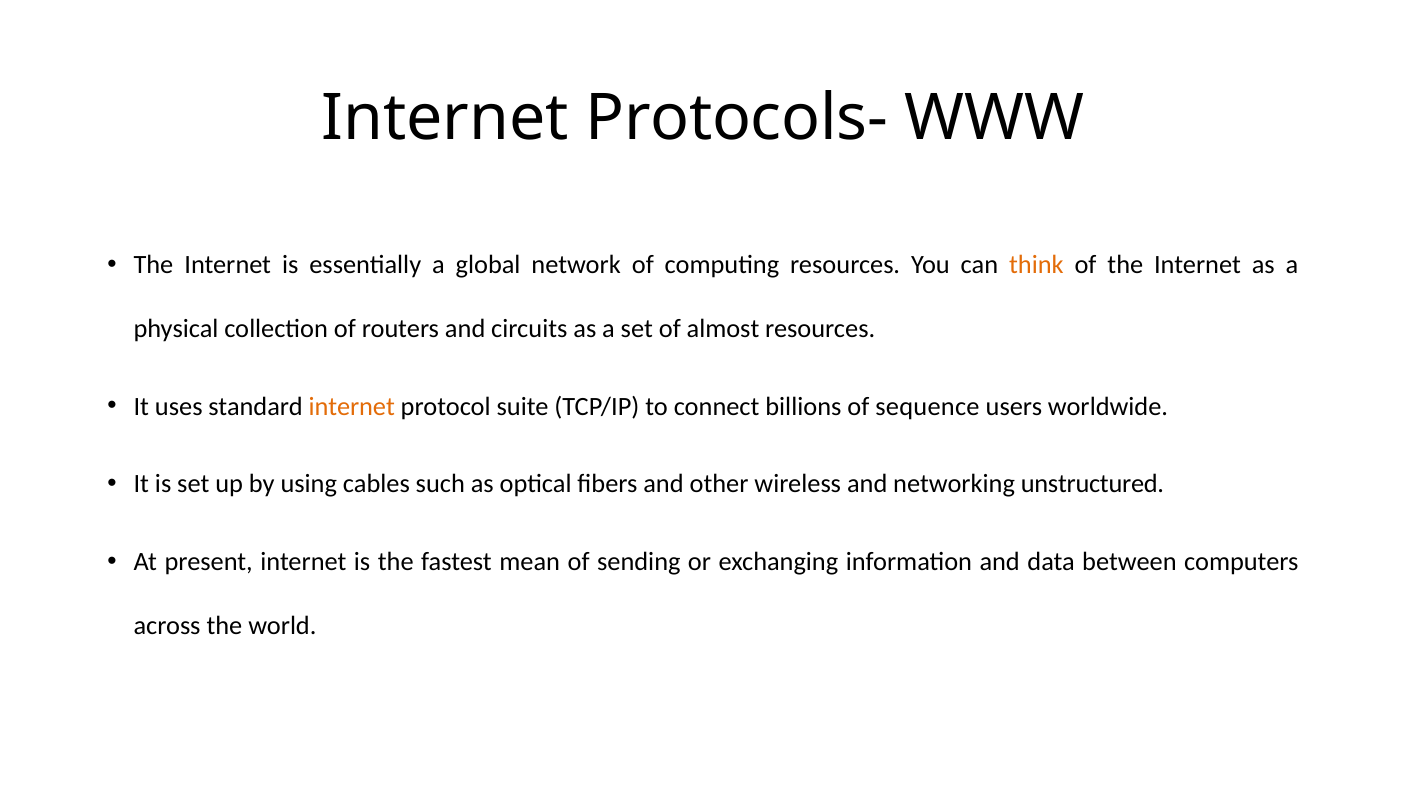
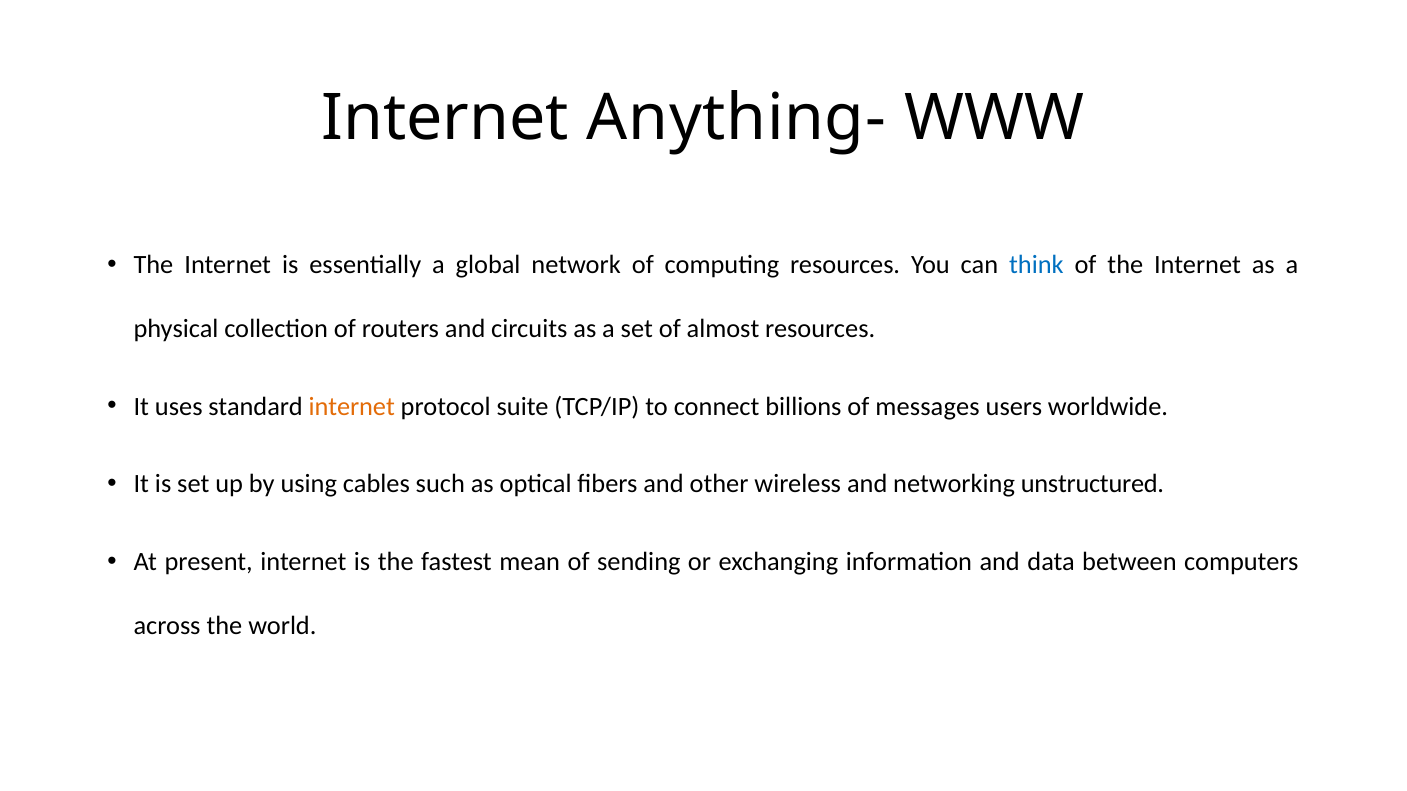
Protocols-: Protocols- -> Anything-
think colour: orange -> blue
sequence: sequence -> messages
